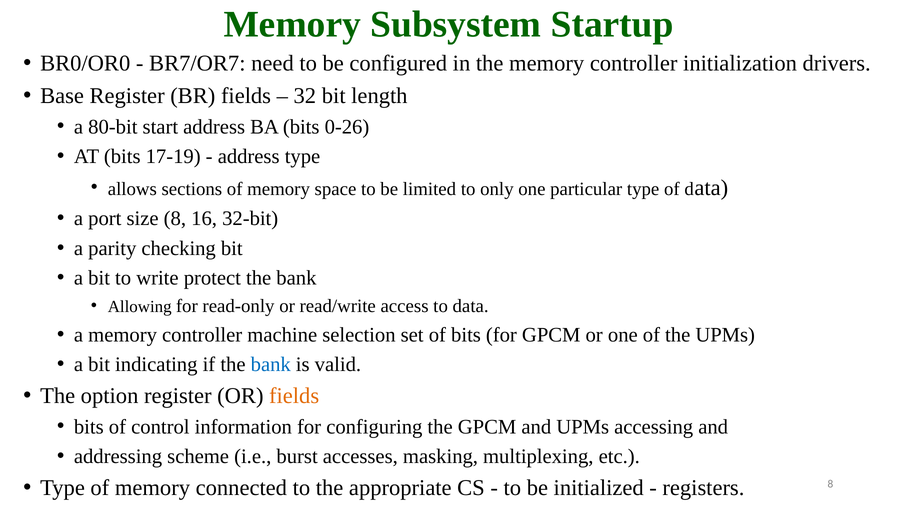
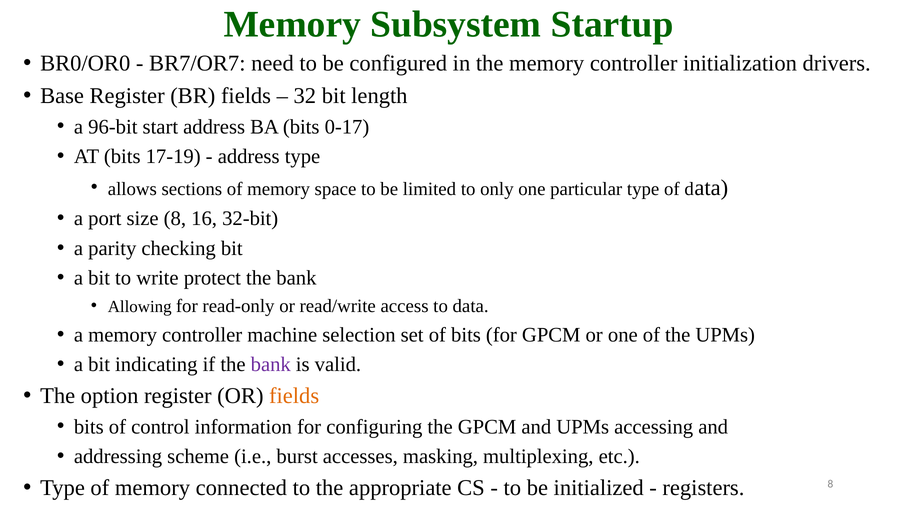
80-bit: 80-bit -> 96-bit
0-26: 0-26 -> 0-17
bank at (271, 365) colour: blue -> purple
